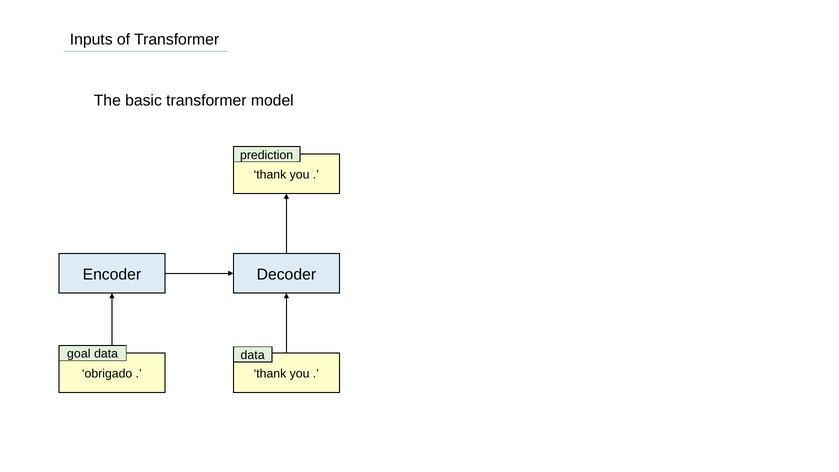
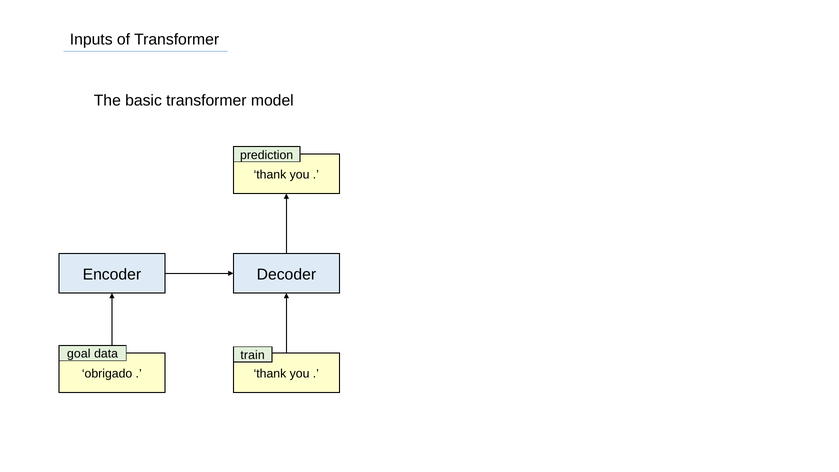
data data: data -> train
